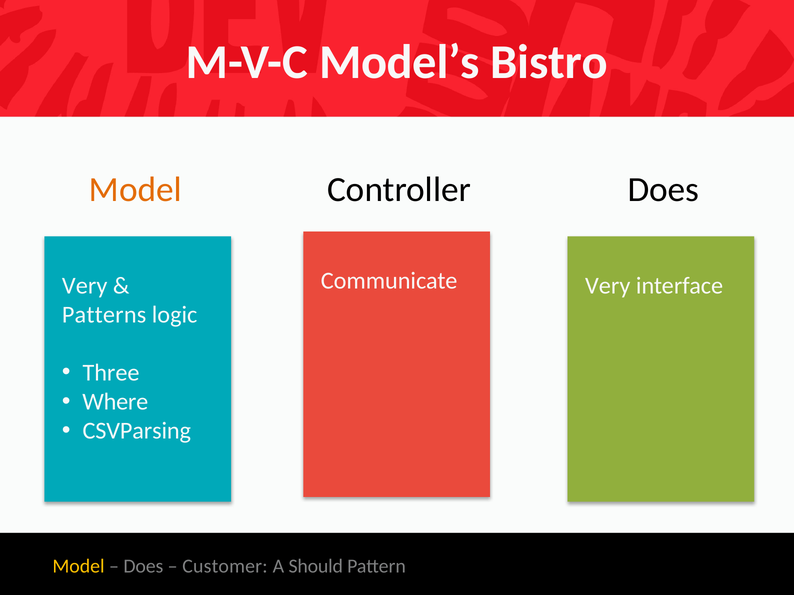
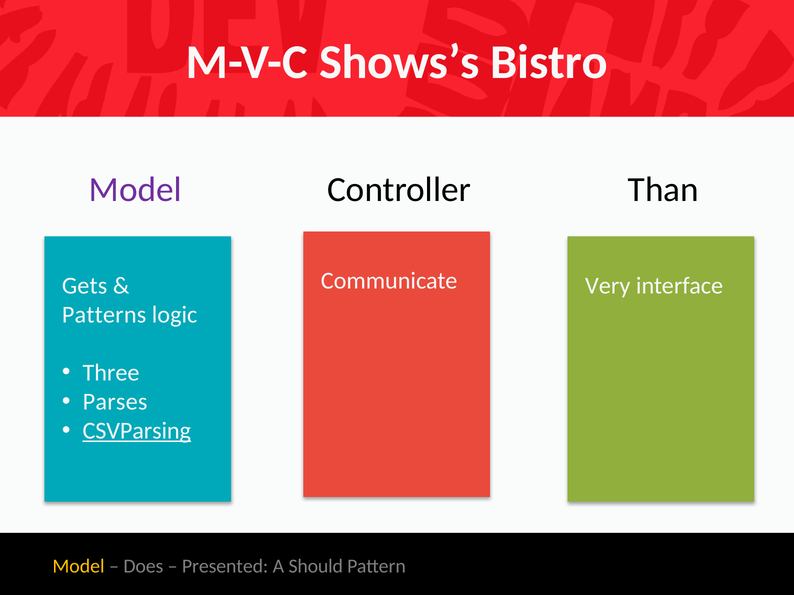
Model’s: Model’s -> Shows’s
Model at (135, 190) colour: orange -> purple
Controller Does: Does -> Than
Very at (85, 286): Very -> Gets
Where: Where -> Parses
CSVParsing underline: none -> present
Customer: Customer -> Presented
